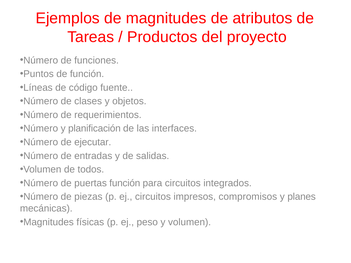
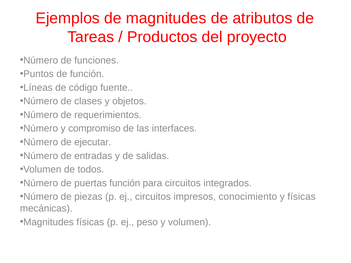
planificación: planificación -> compromiso
compromisos: compromisos -> conocimiento
y planes: planes -> físicas
